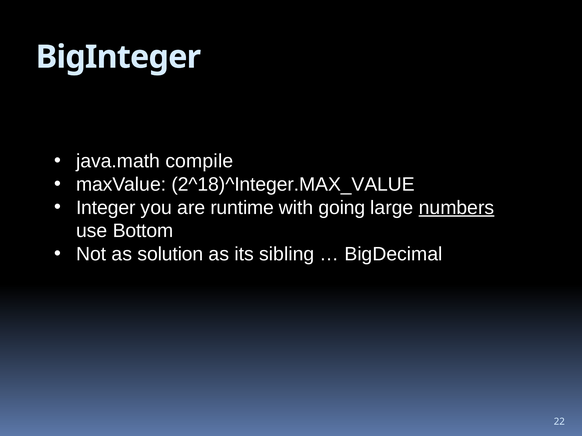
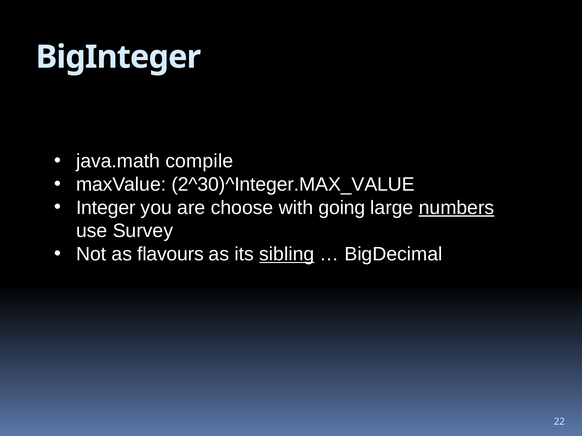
2^18)^Integer.MAX_VALUE: 2^18)^Integer.MAX_VALUE -> 2^30)^Integer.MAX_VALUE
runtime: runtime -> choose
Bottom: Bottom -> Survey
solution: solution -> flavours
sibling underline: none -> present
